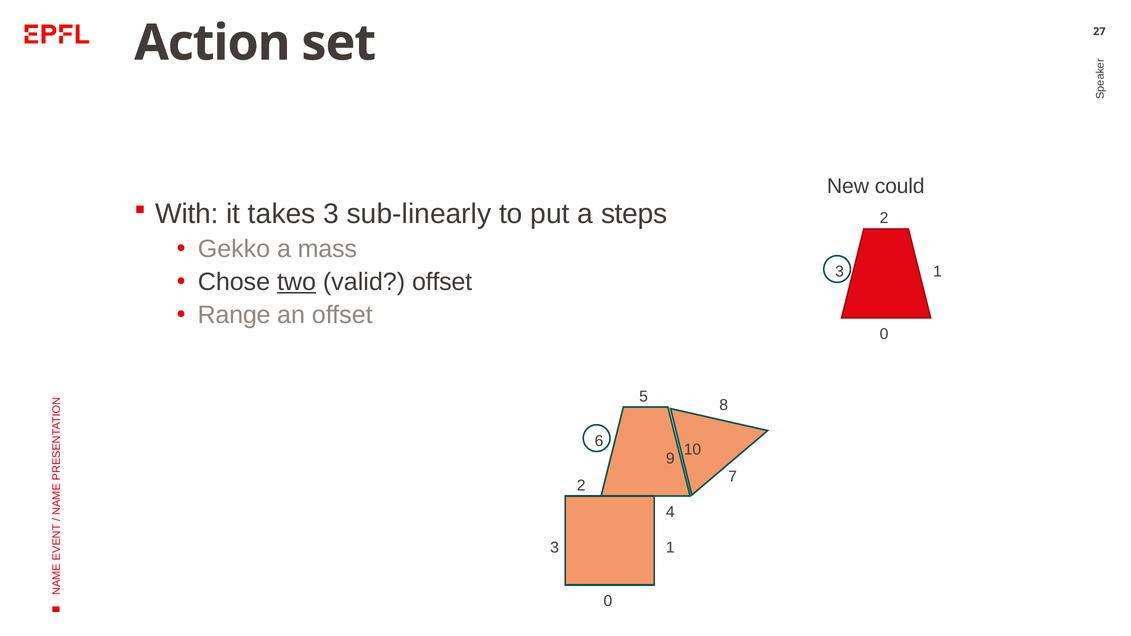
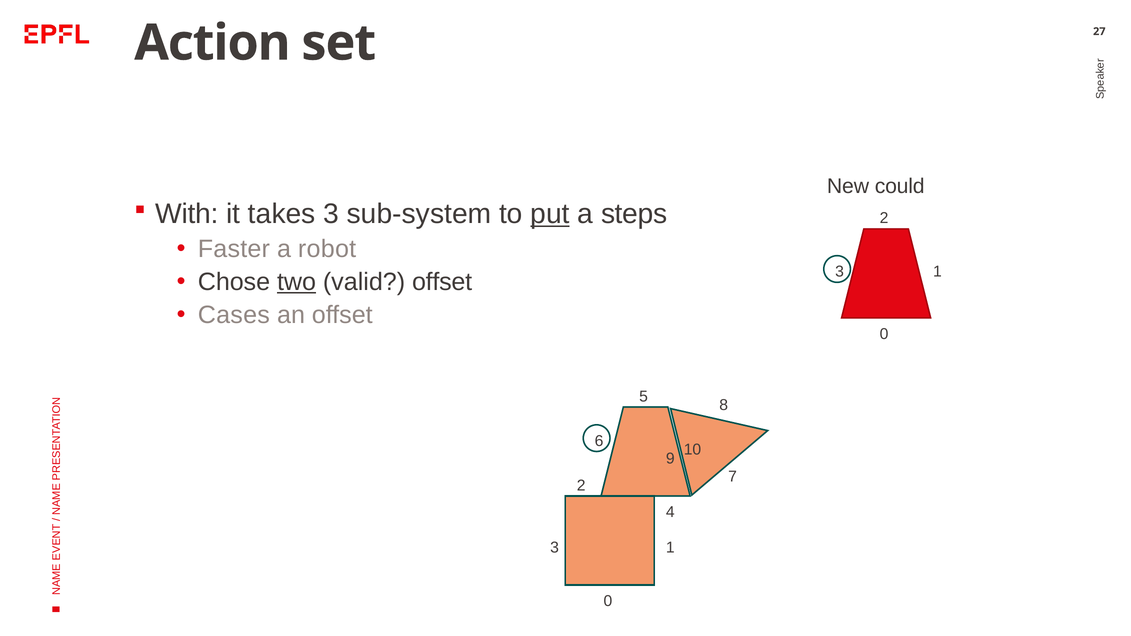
sub-linearly: sub-linearly -> sub-system
put underline: none -> present
Gekko: Gekko -> Faster
mass: mass -> robot
Range: Range -> Cases
